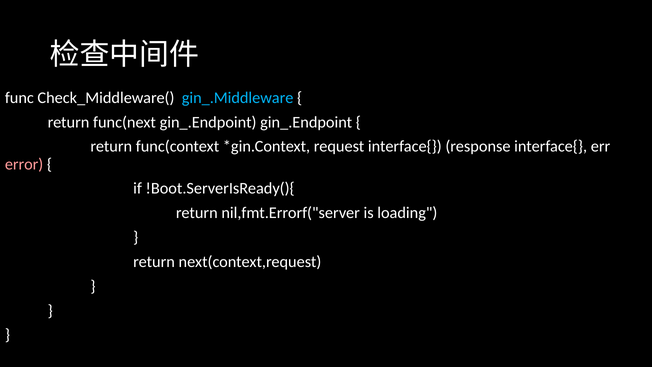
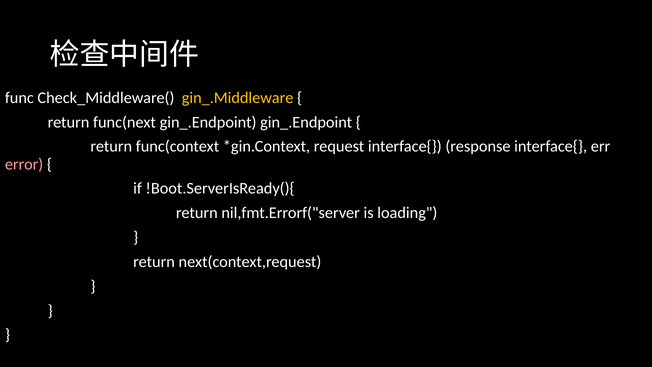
gin_.Middleware colour: light blue -> yellow
